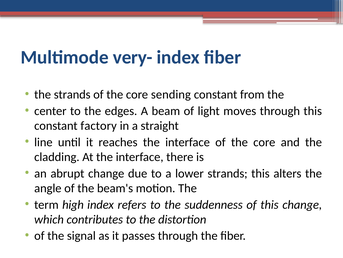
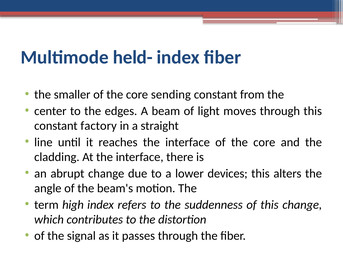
very-: very- -> held-
the strands: strands -> smaller
lower strands: strands -> devices
